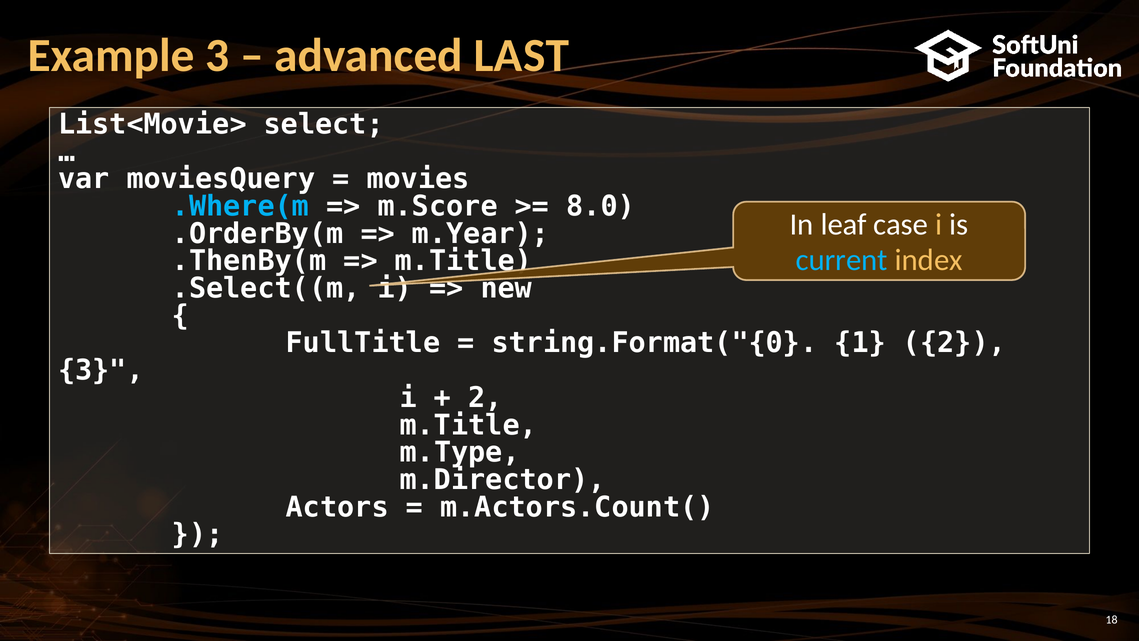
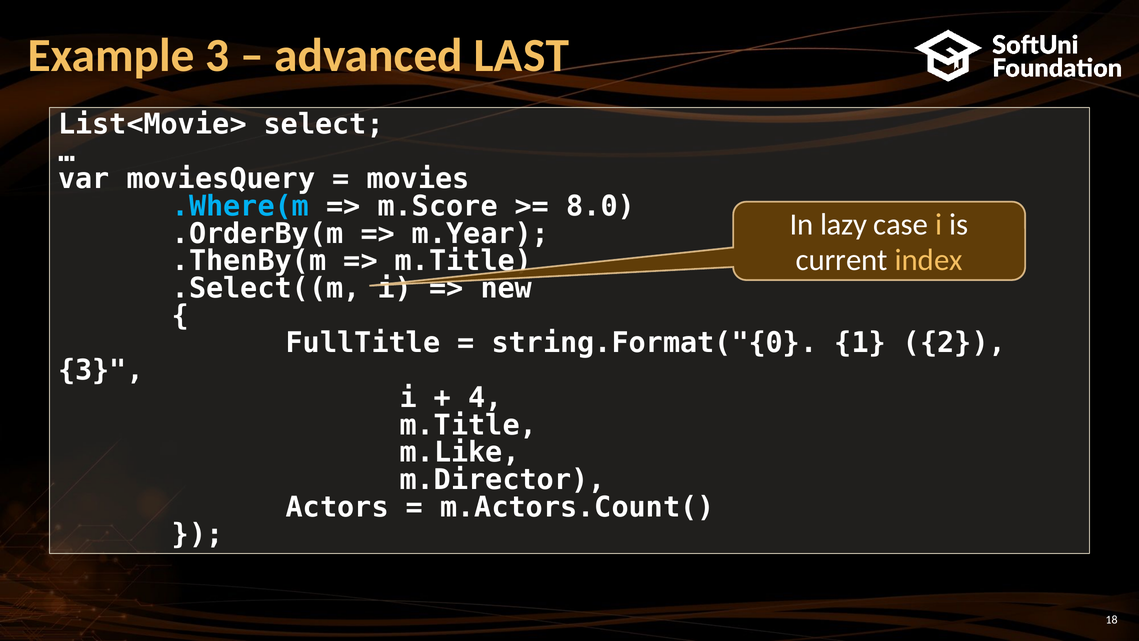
leaf: leaf -> lazy
current colour: light blue -> white
2 at (485, 398): 2 -> 4
m.Type: m.Type -> m.Like
